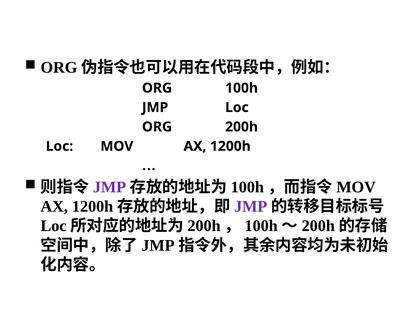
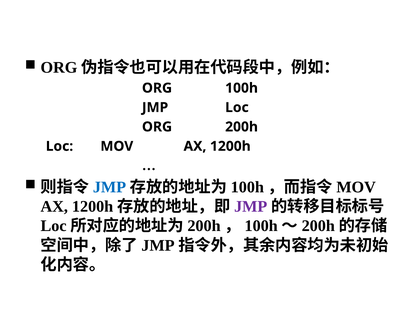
JMP at (110, 187) colour: purple -> blue
